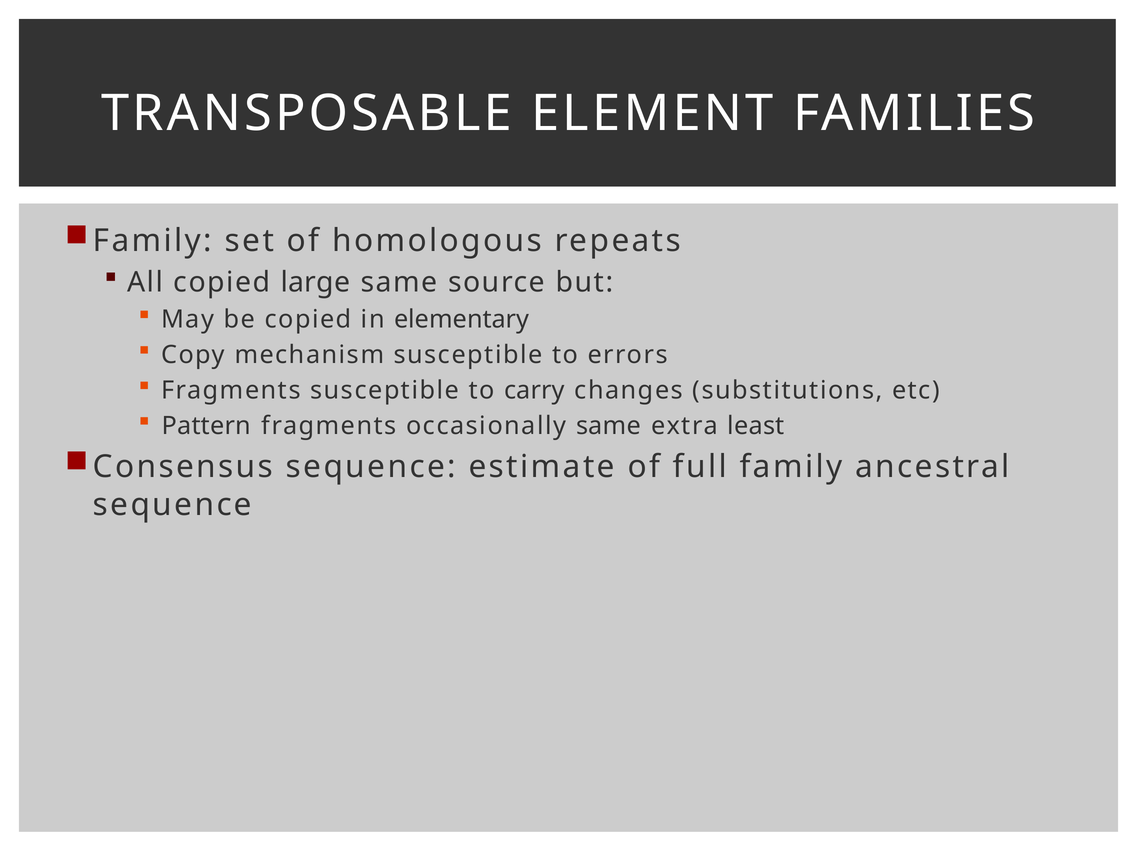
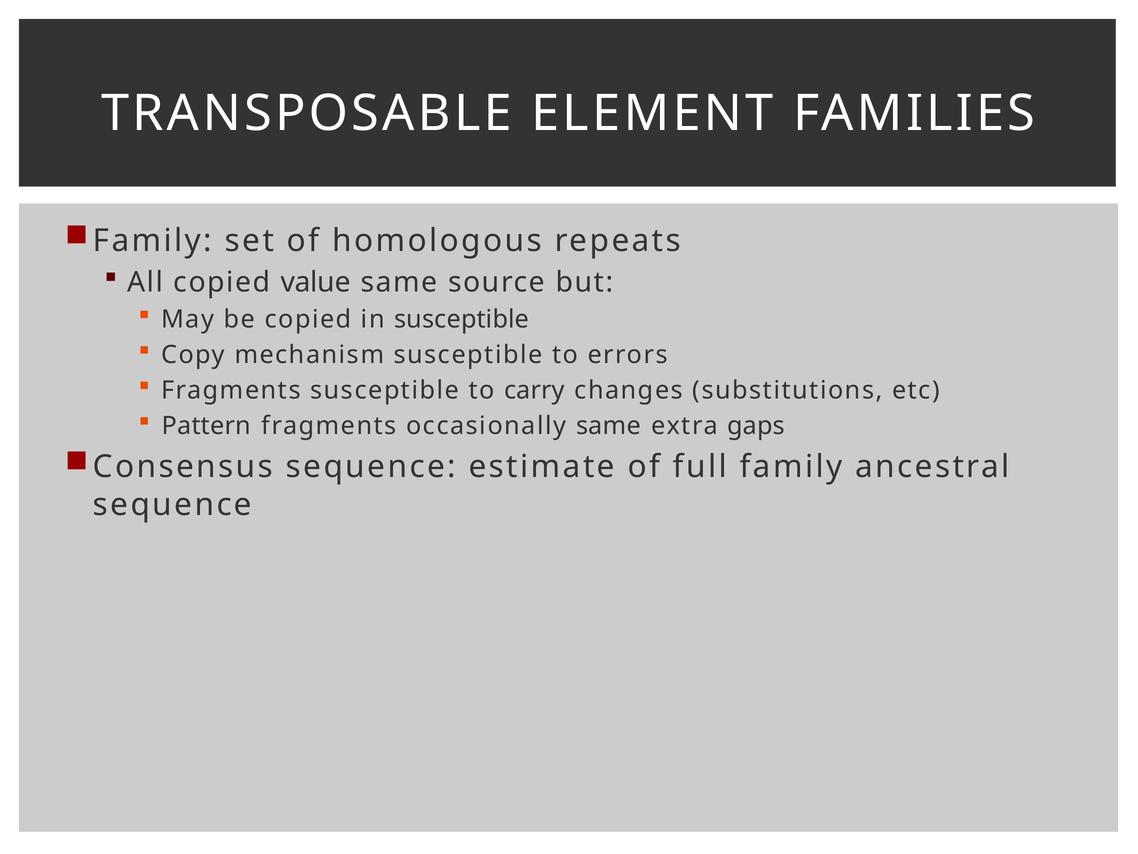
large: large -> value
in elementary: elementary -> susceptible
least: least -> gaps
